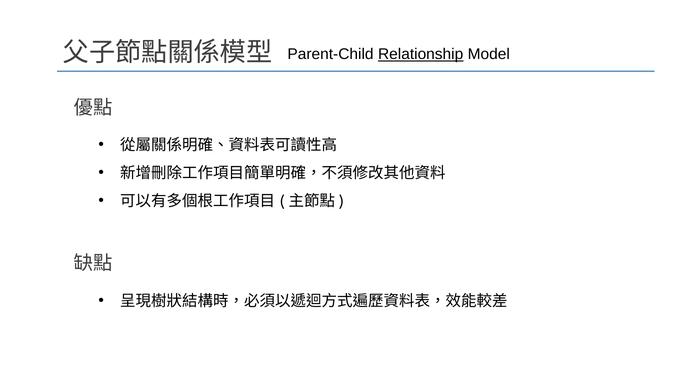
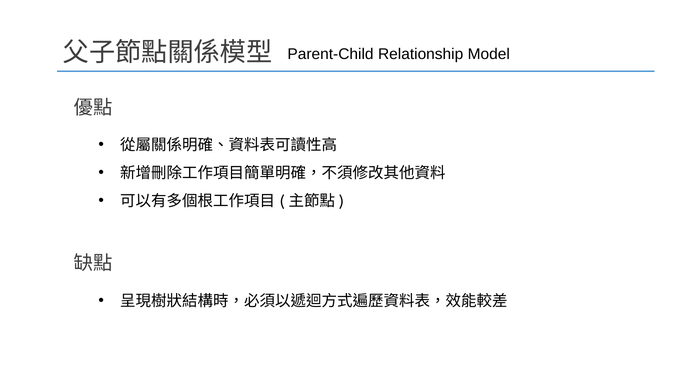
Relationship underline: present -> none
